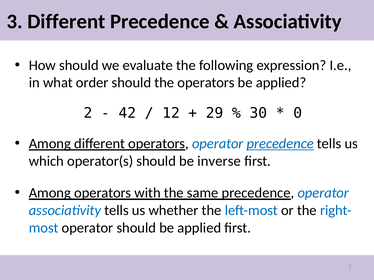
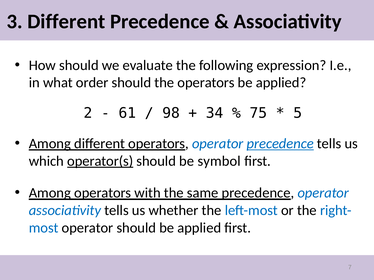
42: 42 -> 61
12: 12 -> 98
29: 29 -> 34
30: 30 -> 75
0: 0 -> 5
operator(s underline: none -> present
inverse: inverse -> symbol
